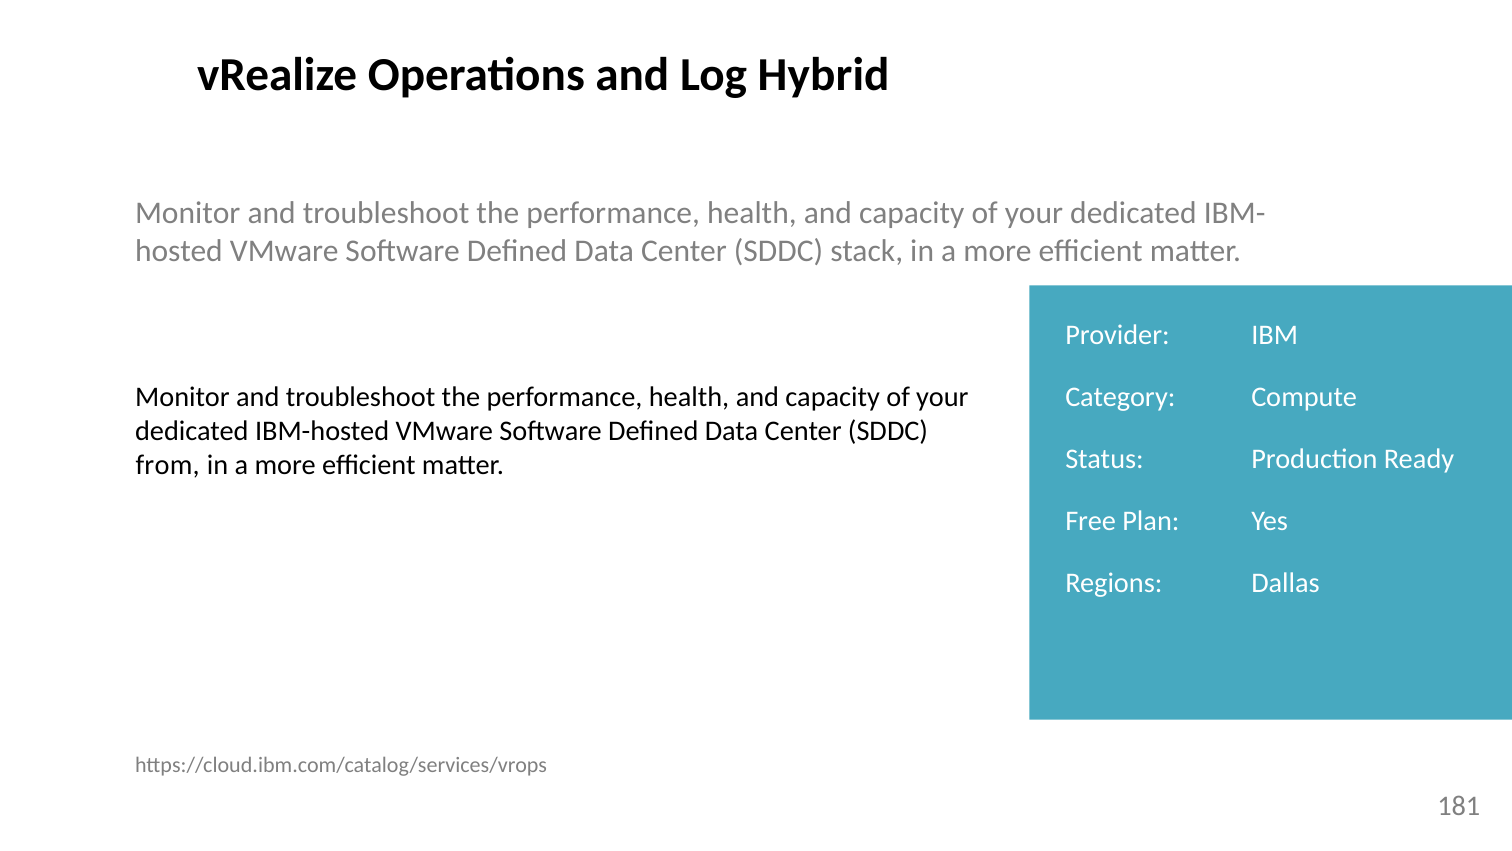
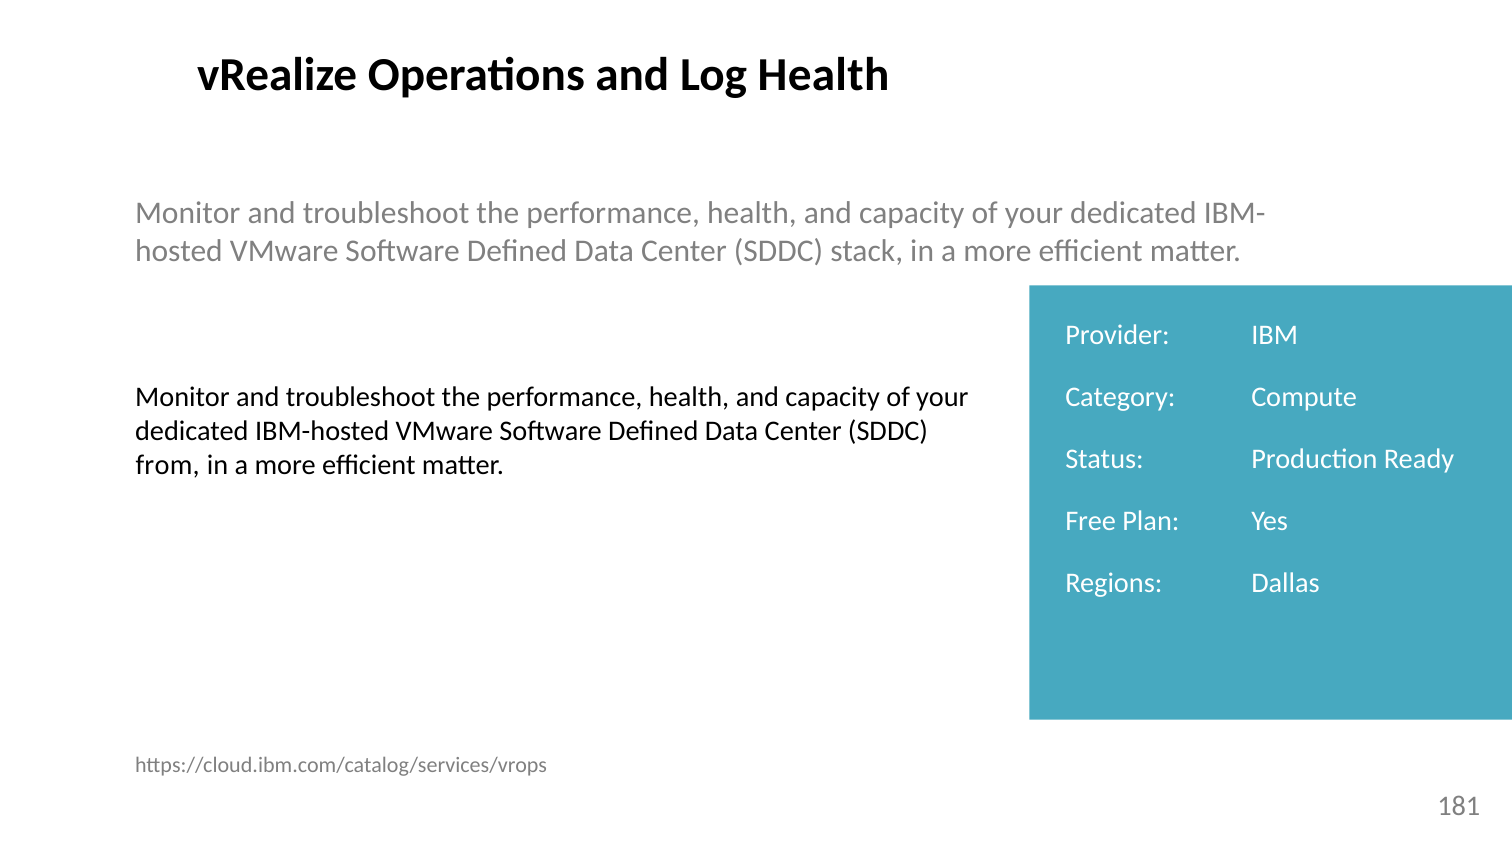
Log Hybrid: Hybrid -> Health
